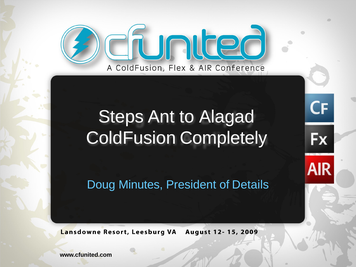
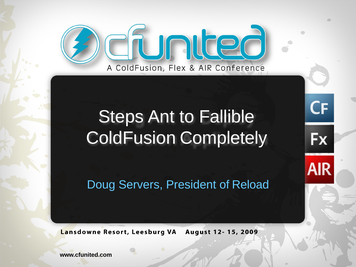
Alagad: Alagad -> Fallible
Minutes: Minutes -> Servers
Details: Details -> Reload
